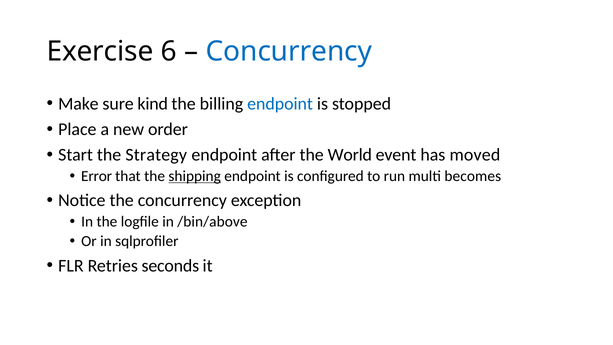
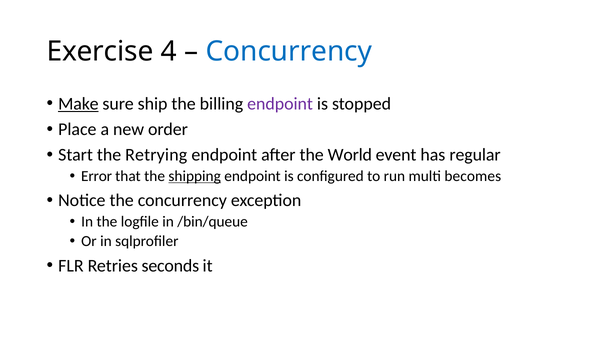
6: 6 -> 4
Make underline: none -> present
kind: kind -> ship
endpoint at (280, 104) colour: blue -> purple
Strategy: Strategy -> Retrying
moved: moved -> regular
/bin/above: /bin/above -> /bin/queue
